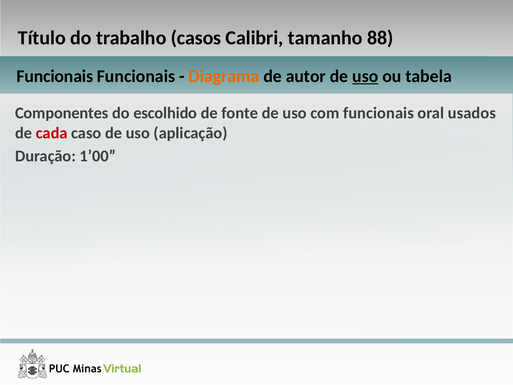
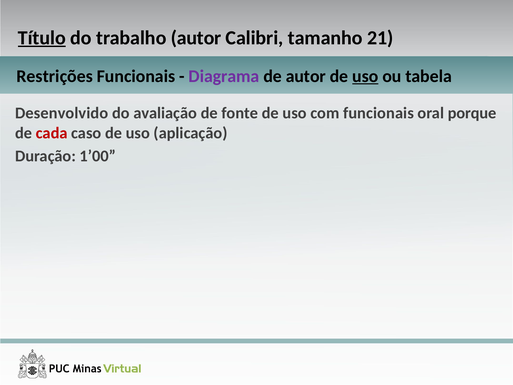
Título underline: none -> present
trabalho casos: casos -> autor
88: 88 -> 21
Funcionais at (55, 76): Funcionais -> Restrições
Diagrama colour: orange -> purple
Componentes: Componentes -> Desenvolvido
escolhido: escolhido -> avaliação
usados: usados -> porque
